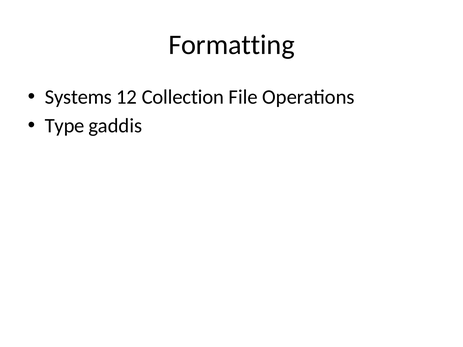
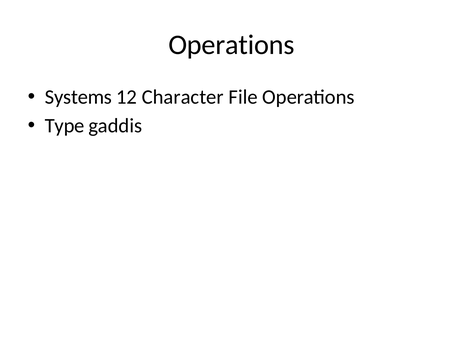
Formatting at (231, 45): Formatting -> Operations
Collection: Collection -> Character
